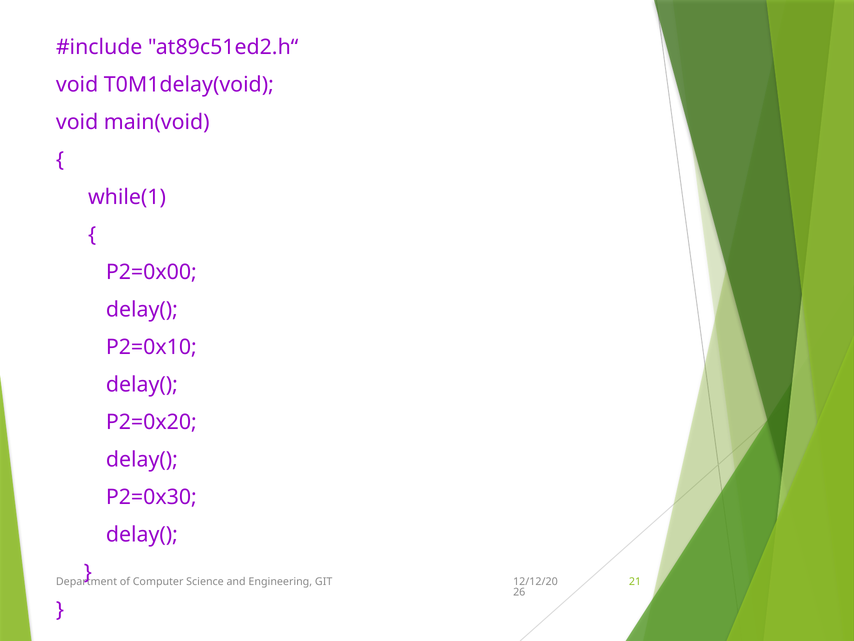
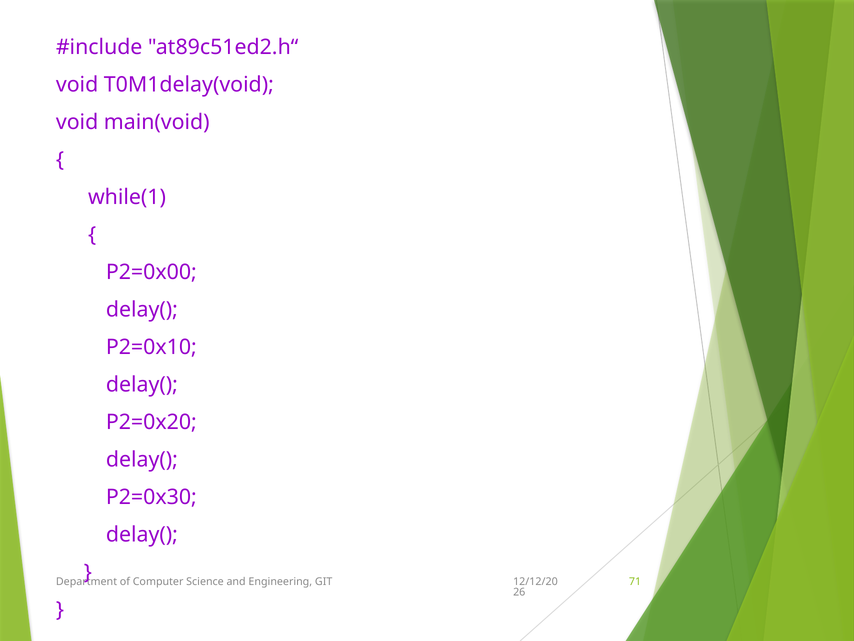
21: 21 -> 71
